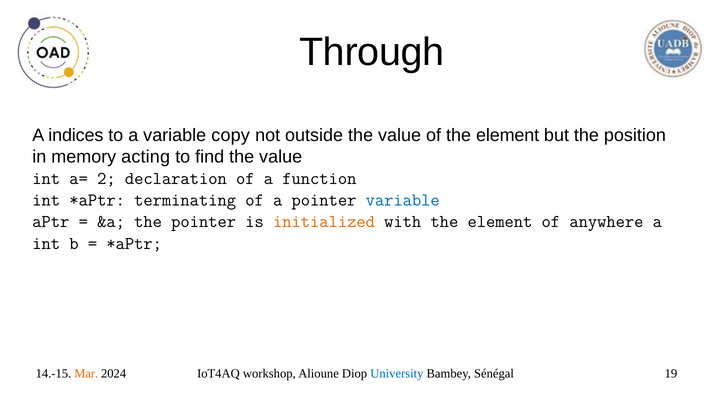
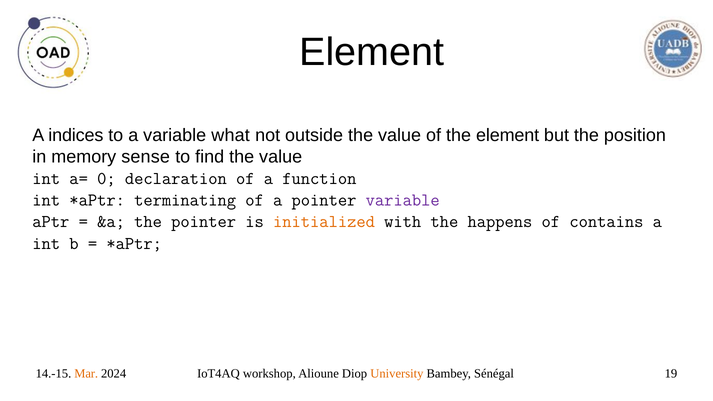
Through at (372, 52): Through -> Element
copy: copy -> what
acting: acting -> sense
2: 2 -> 0
variable at (403, 200) colour: blue -> purple
with the element: element -> happens
anywhere: anywhere -> contains
University colour: blue -> orange
